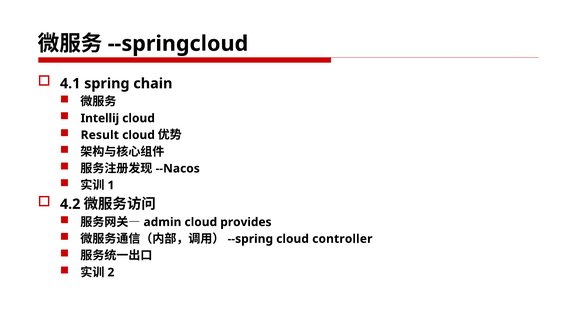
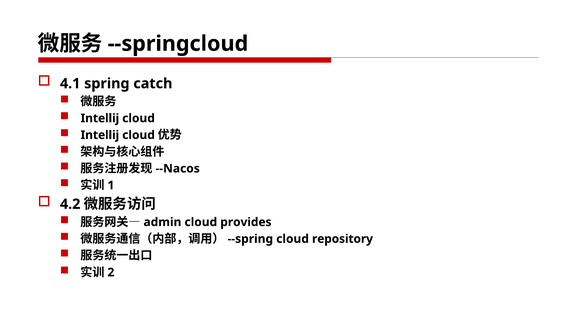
chain: chain -> catch
Result at (100, 135): Result -> Intellij
controller: controller -> repository
